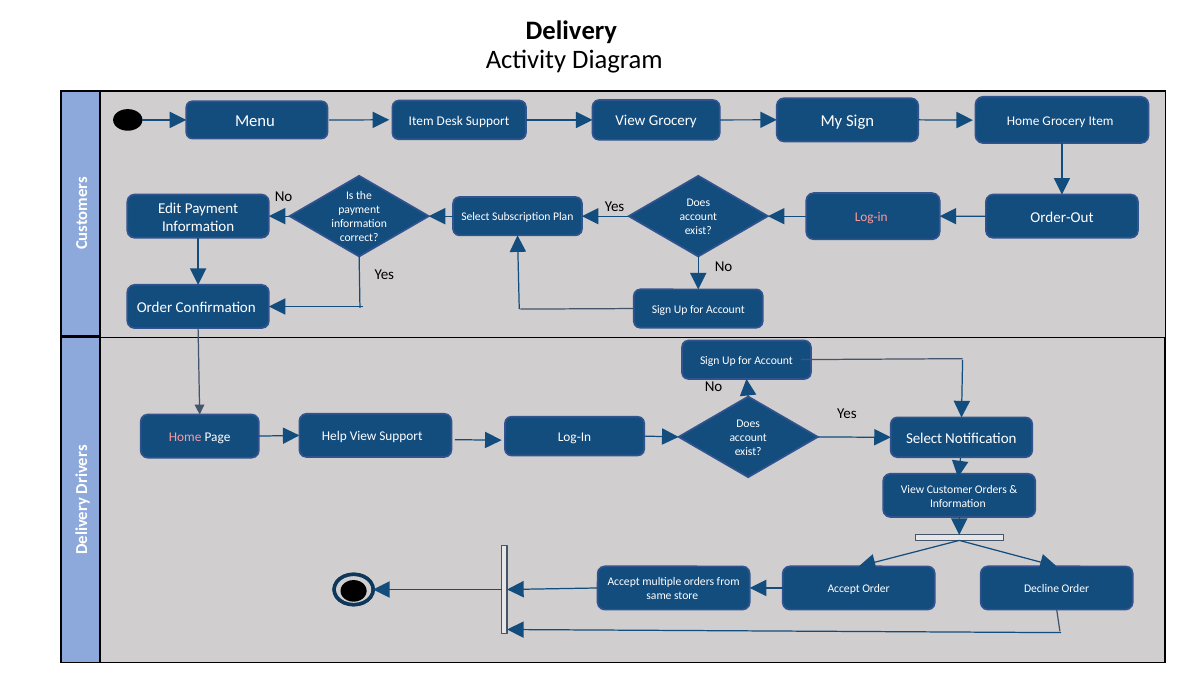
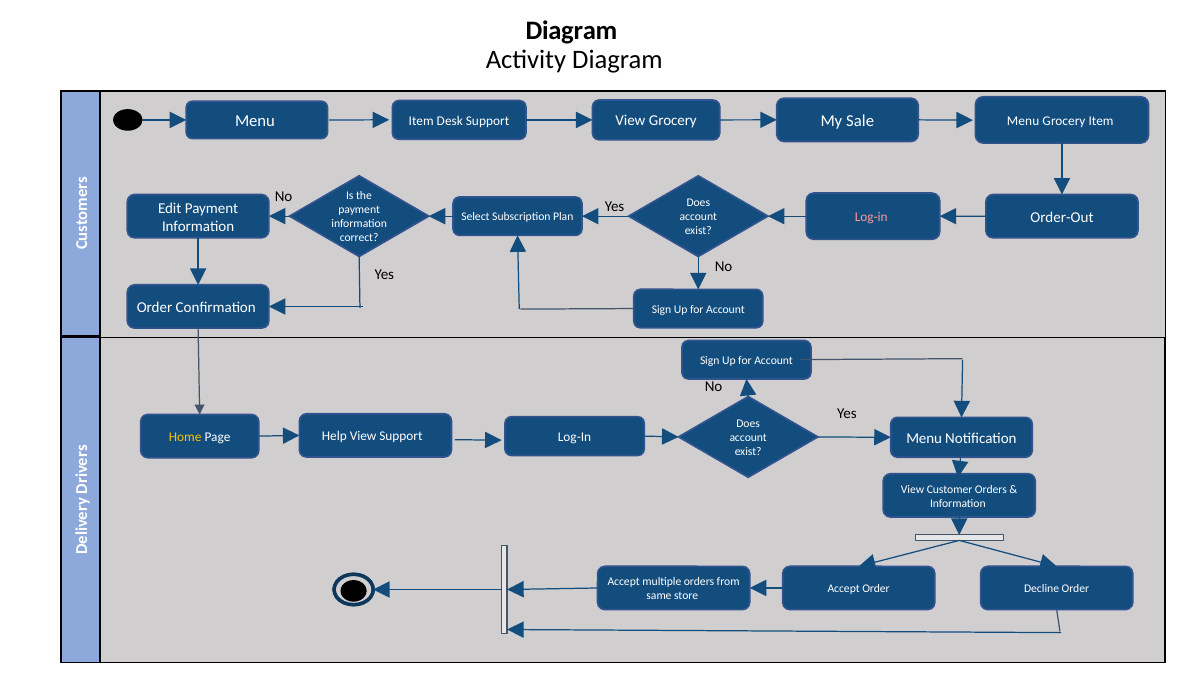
Delivery at (571, 31): Delivery -> Diagram
My Sign: Sign -> Sale
Menu Home: Home -> Menu
Home at (185, 437) colour: pink -> yellow
Select at (924, 438): Select -> Menu
